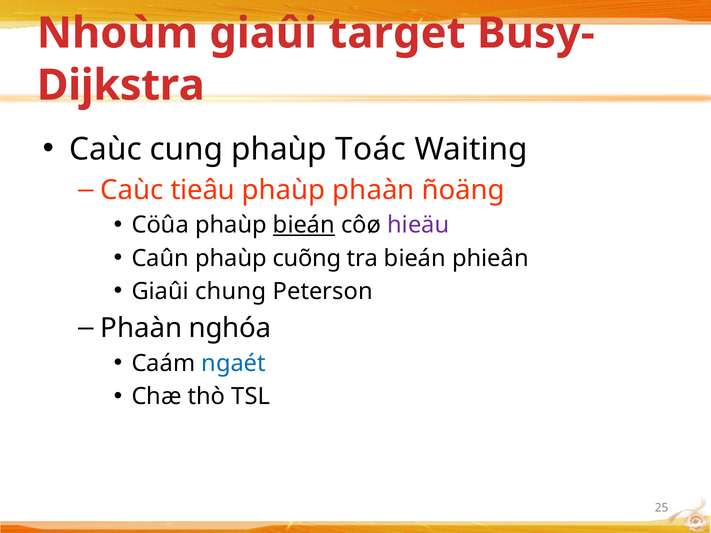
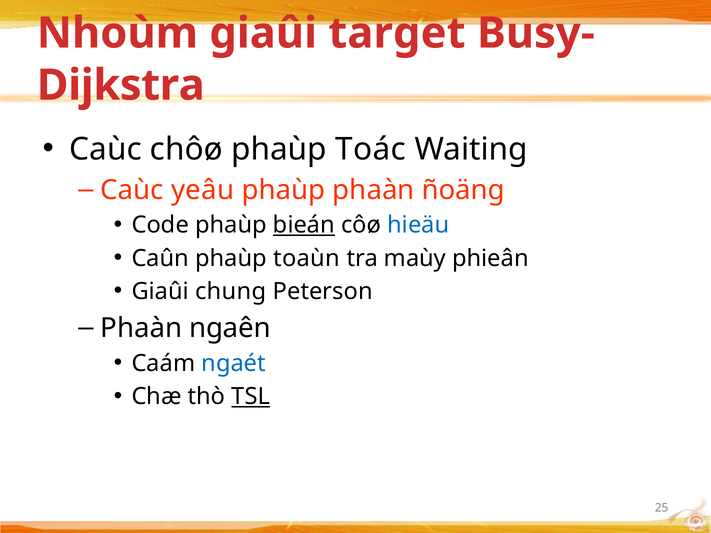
cung: cung -> chôø
tieâu: tieâu -> yeâu
Cöûa: Cöûa -> Code
hieäu colour: purple -> blue
cuõng: cuõng -> toaùn
tra bieán: bieán -> maùy
nghóa: nghóa -> ngaên
TSL underline: none -> present
